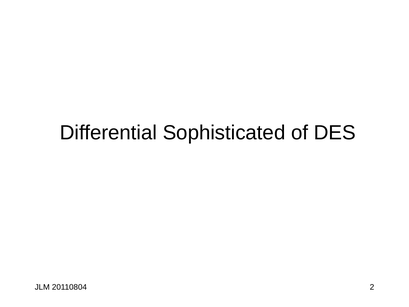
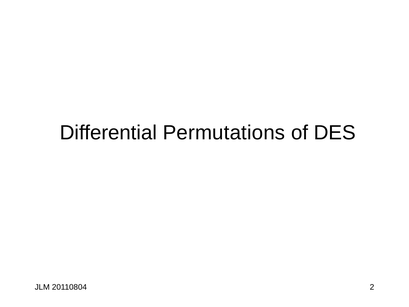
Sophisticated: Sophisticated -> Permutations
